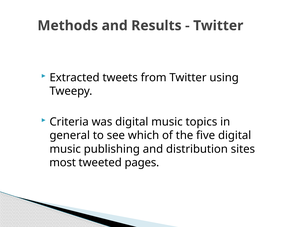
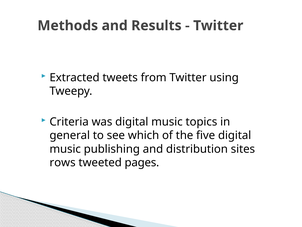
most: most -> rows
